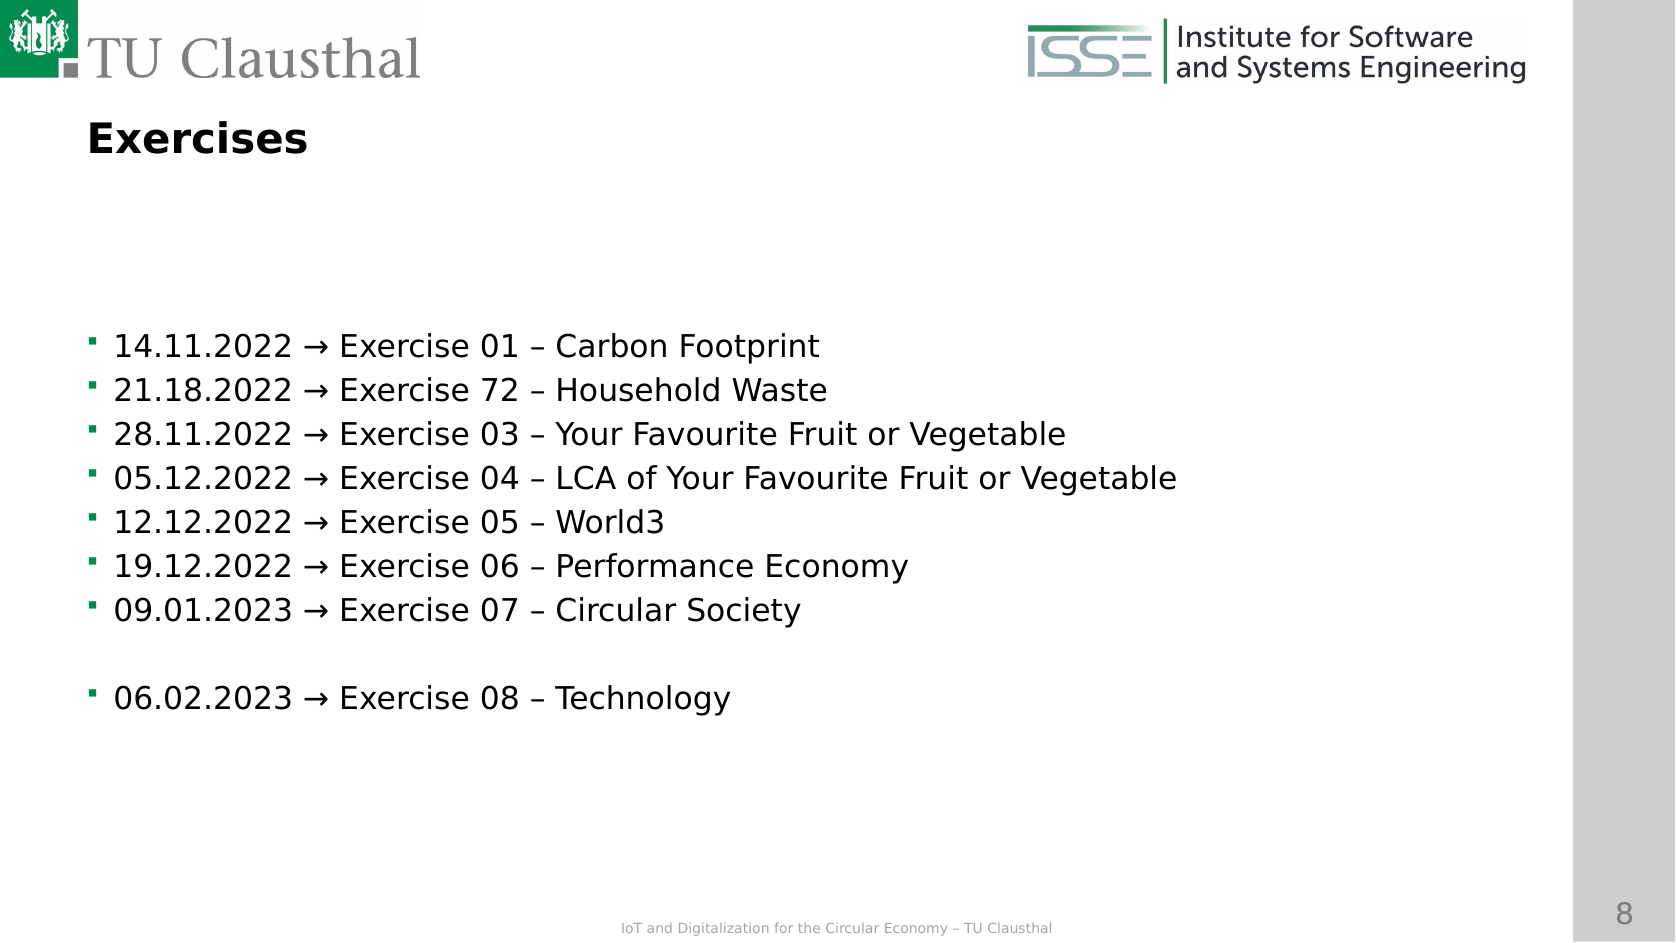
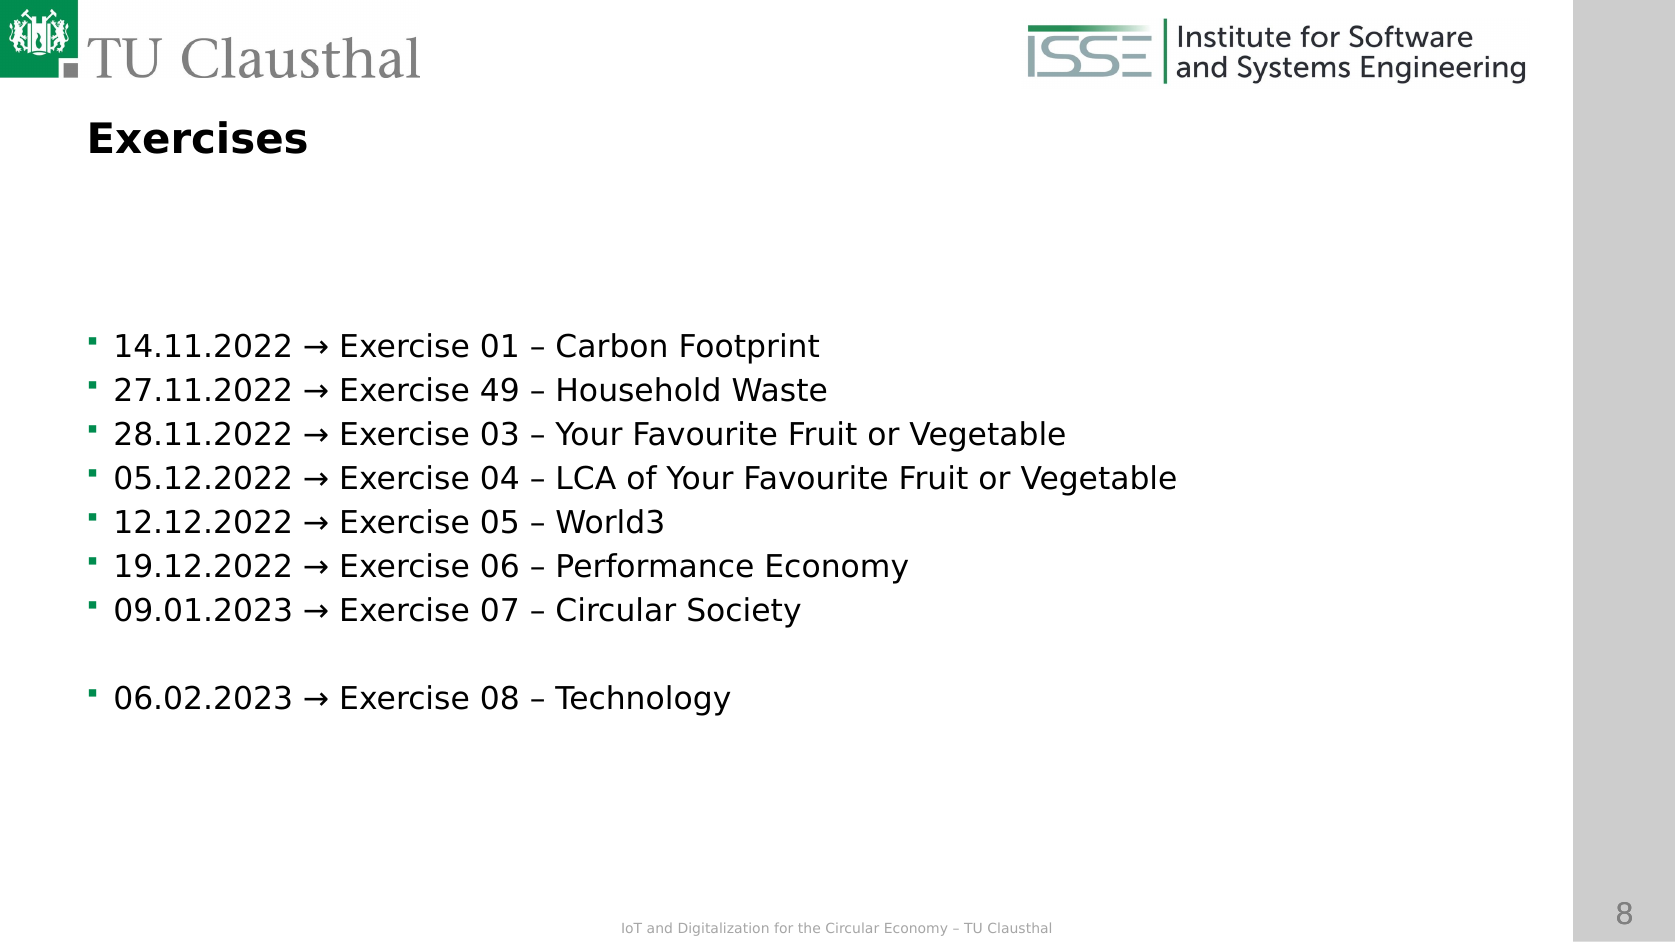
21.18.2022: 21.18.2022 -> 27.11.2022
72: 72 -> 49
